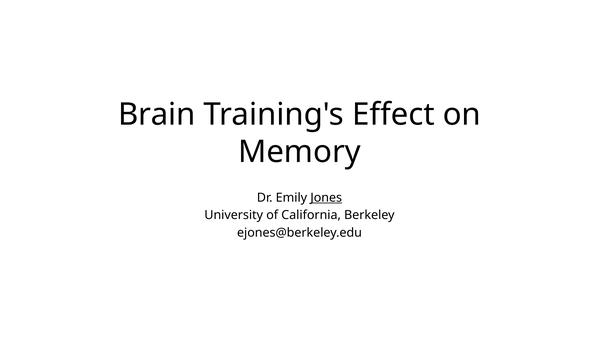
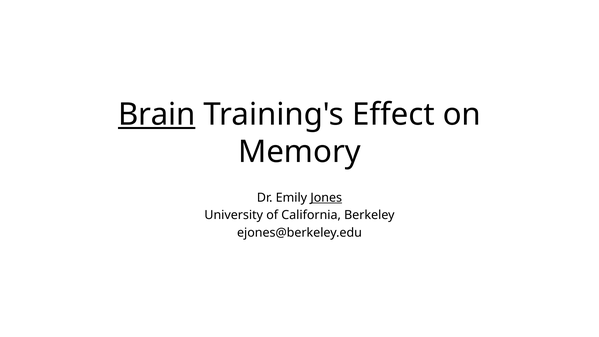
Brain underline: none -> present
